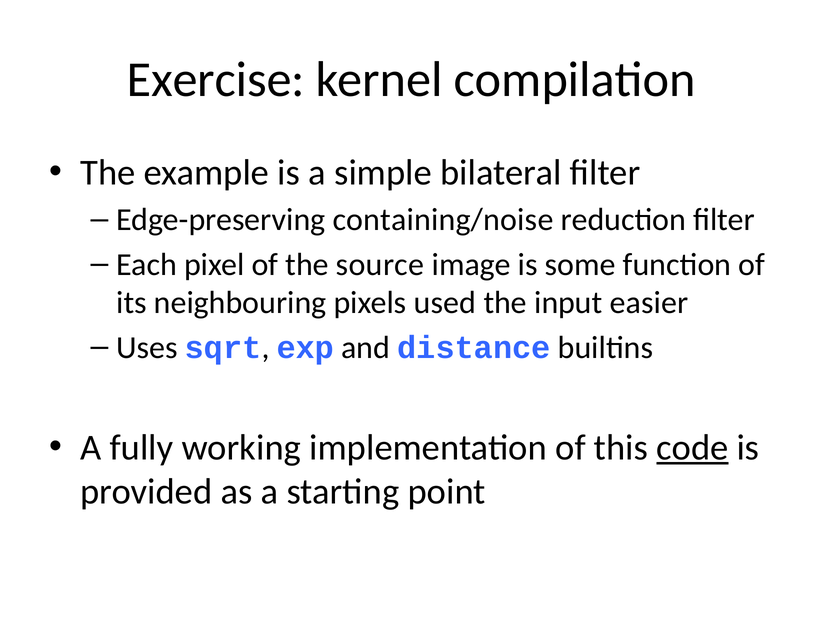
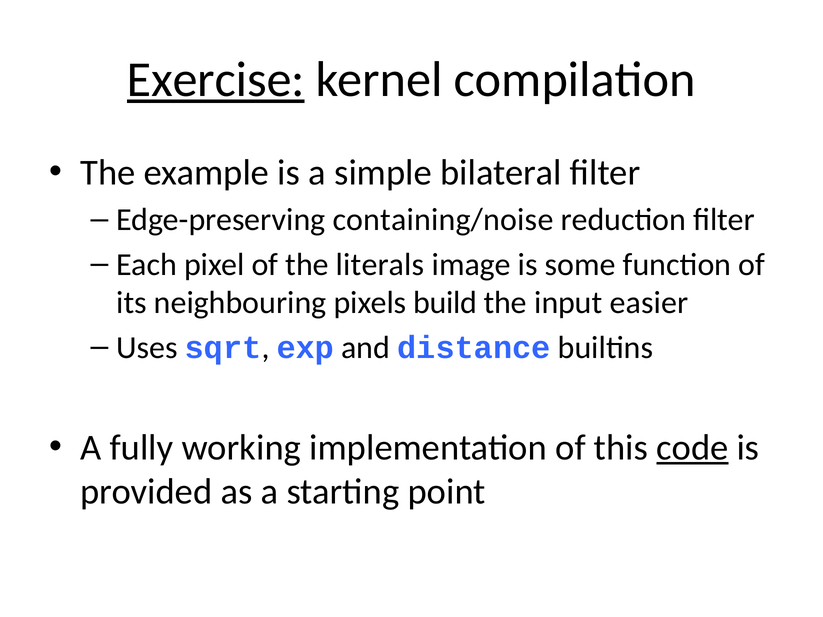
Exercise underline: none -> present
source: source -> literals
used: used -> build
